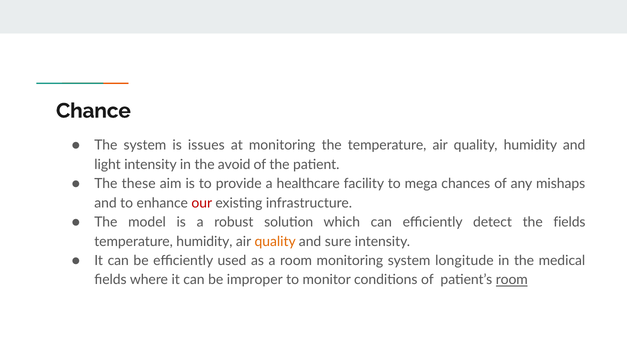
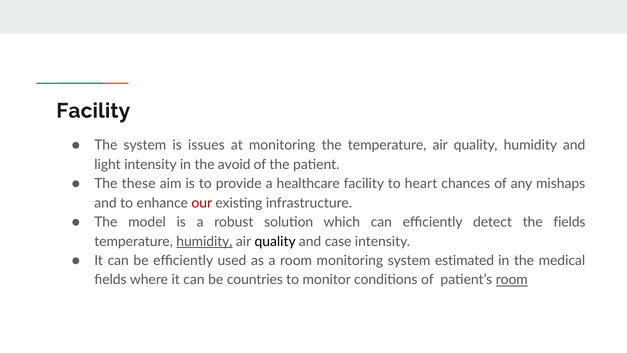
Chance at (93, 111): Chance -> Facility
mega: mega -> heart
humidity at (204, 241) underline: none -> present
quality at (275, 241) colour: orange -> black
sure: sure -> case
longitude: longitude -> estimated
improper: improper -> countries
